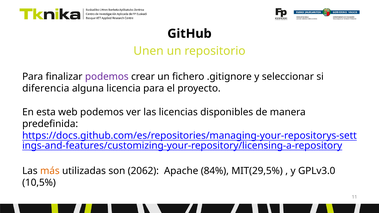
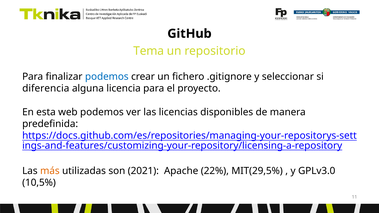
Unen: Unen -> Tema
podemos at (107, 77) colour: purple -> blue
2062: 2062 -> 2021
84%: 84% -> 22%
